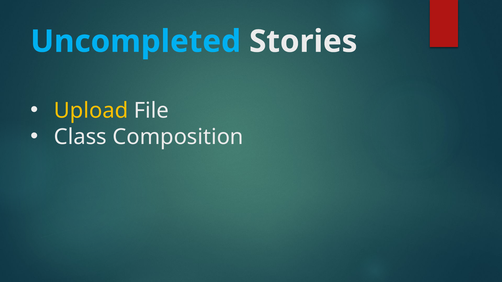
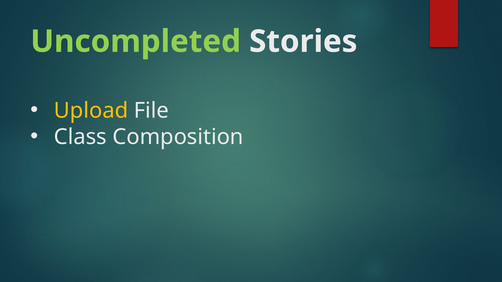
Uncompleted colour: light blue -> light green
